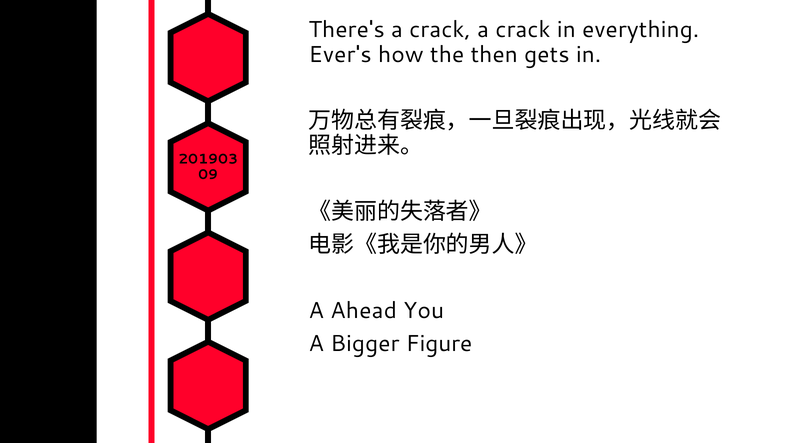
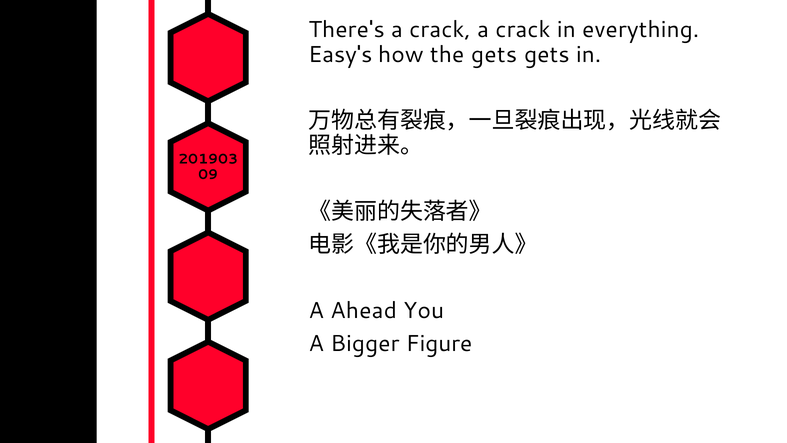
Ever's: Ever's -> Easy's
the then: then -> gets
